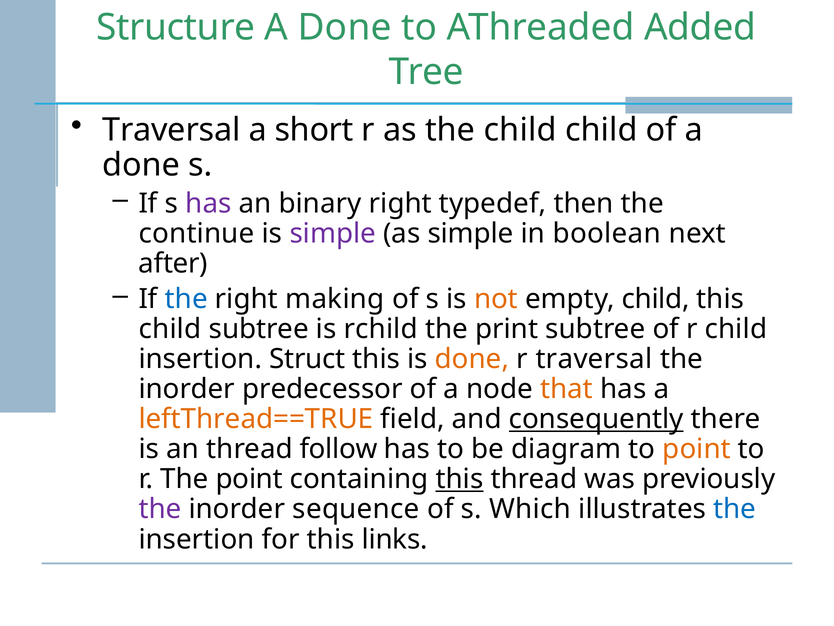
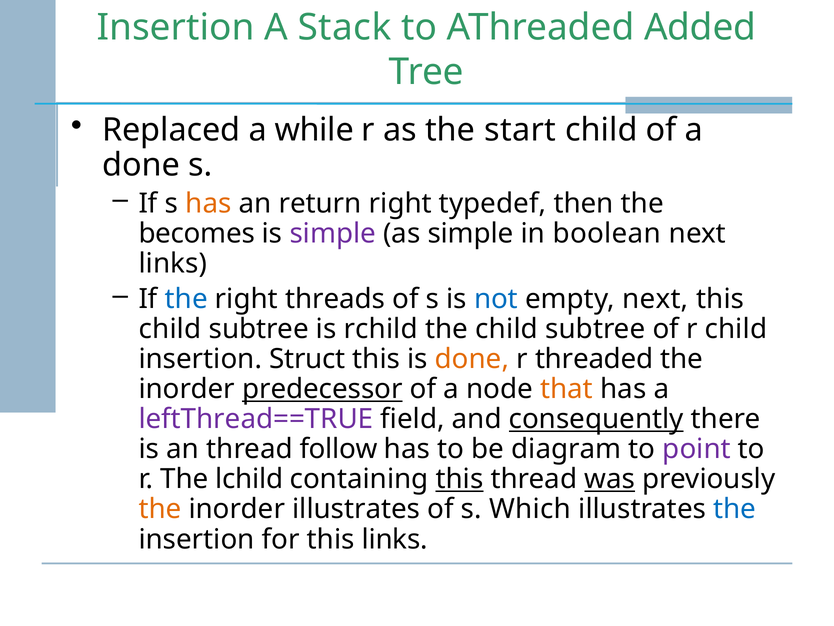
Structure at (176, 27): Structure -> Insertion
Done at (345, 27): Done -> Stack
Traversal at (171, 130): Traversal -> Replaced
short: short -> while
the child: child -> start
has at (208, 203) colour: purple -> orange
binary: binary -> return
continue: continue -> becomes
after at (173, 263): after -> links
making: making -> threads
not colour: orange -> blue
empty child: child -> next
the print: print -> child
r traversal: traversal -> threaded
predecessor underline: none -> present
leftThread==TRUE colour: orange -> purple
point at (697, 449) colour: orange -> purple
The point: point -> lchild
was underline: none -> present
the at (160, 509) colour: purple -> orange
inorder sequence: sequence -> illustrates
